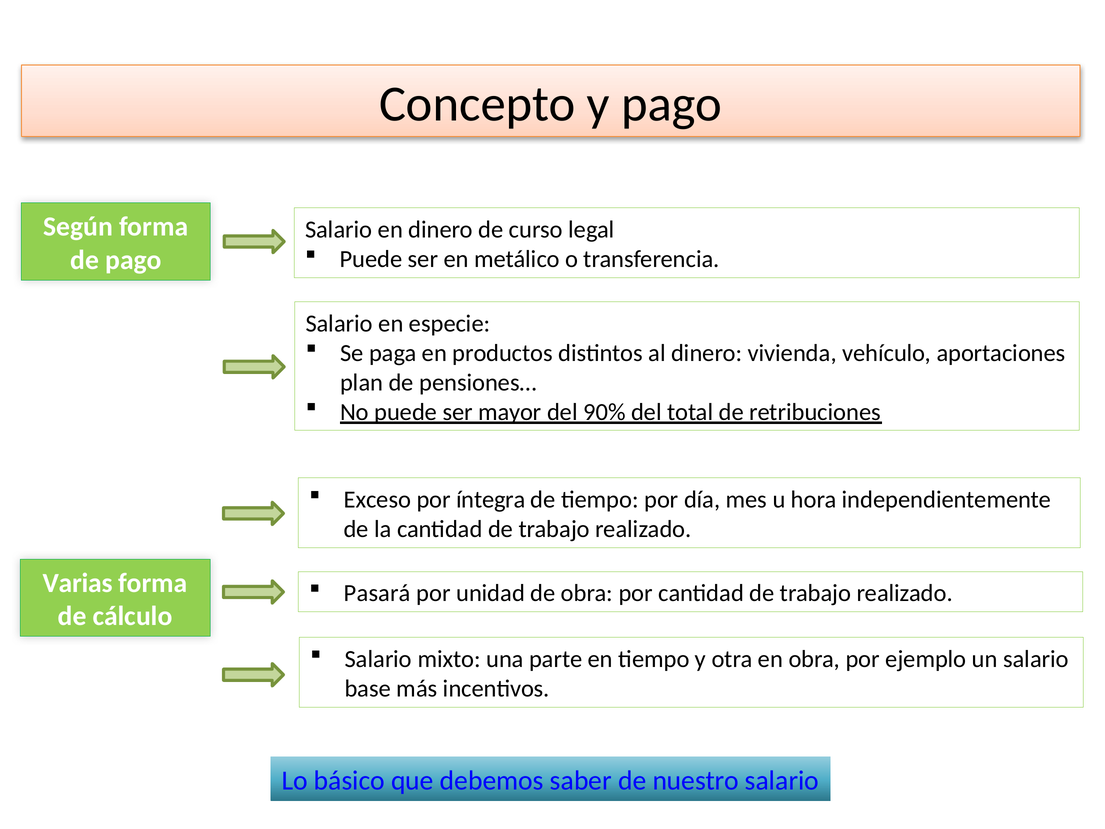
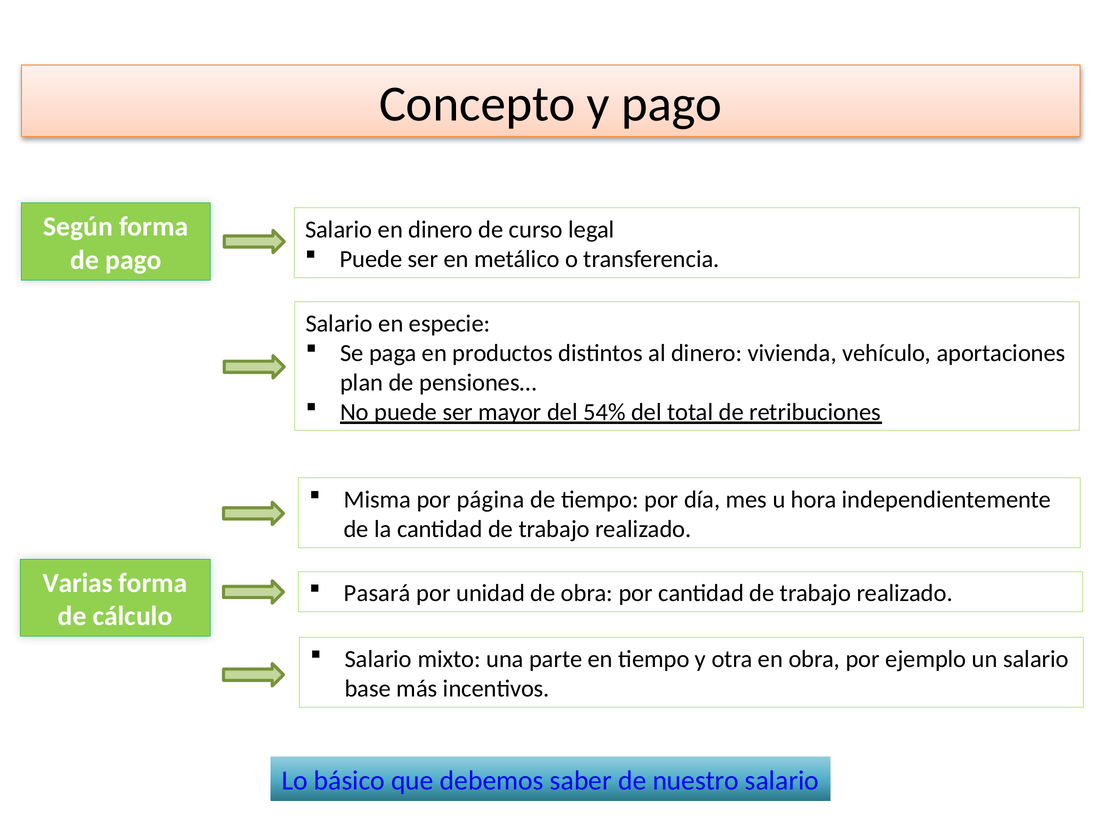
90%: 90% -> 54%
Exceso: Exceso -> Misma
íntegra: íntegra -> página
